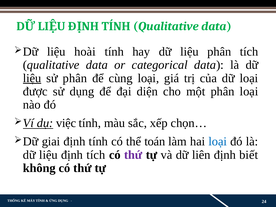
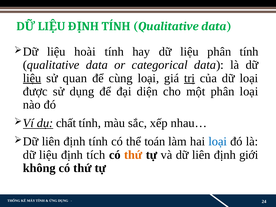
phân tích: tích -> tính
sử phân: phân -> quan
trị underline: none -> present
việc: việc -> chất
chọn…: chọn… -> nhau…
giai at (51, 142): giai -> liên
thứ at (133, 155) colour: purple -> orange
biết: biết -> giới
